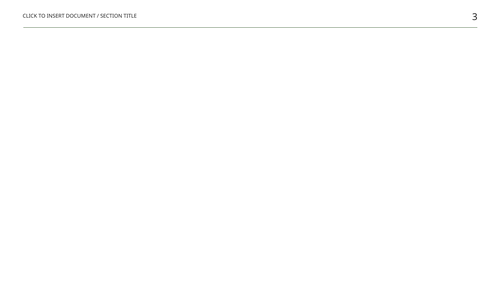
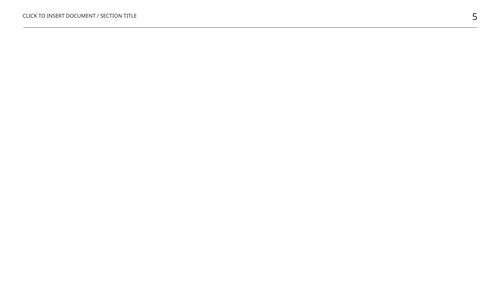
3: 3 -> 5
